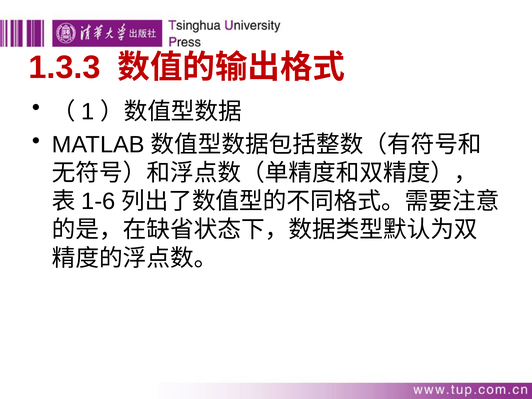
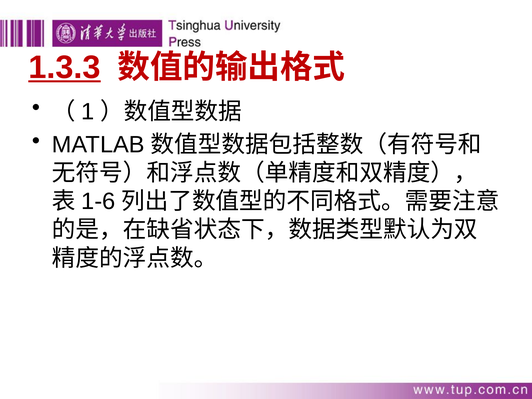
1.3.3 underline: none -> present
